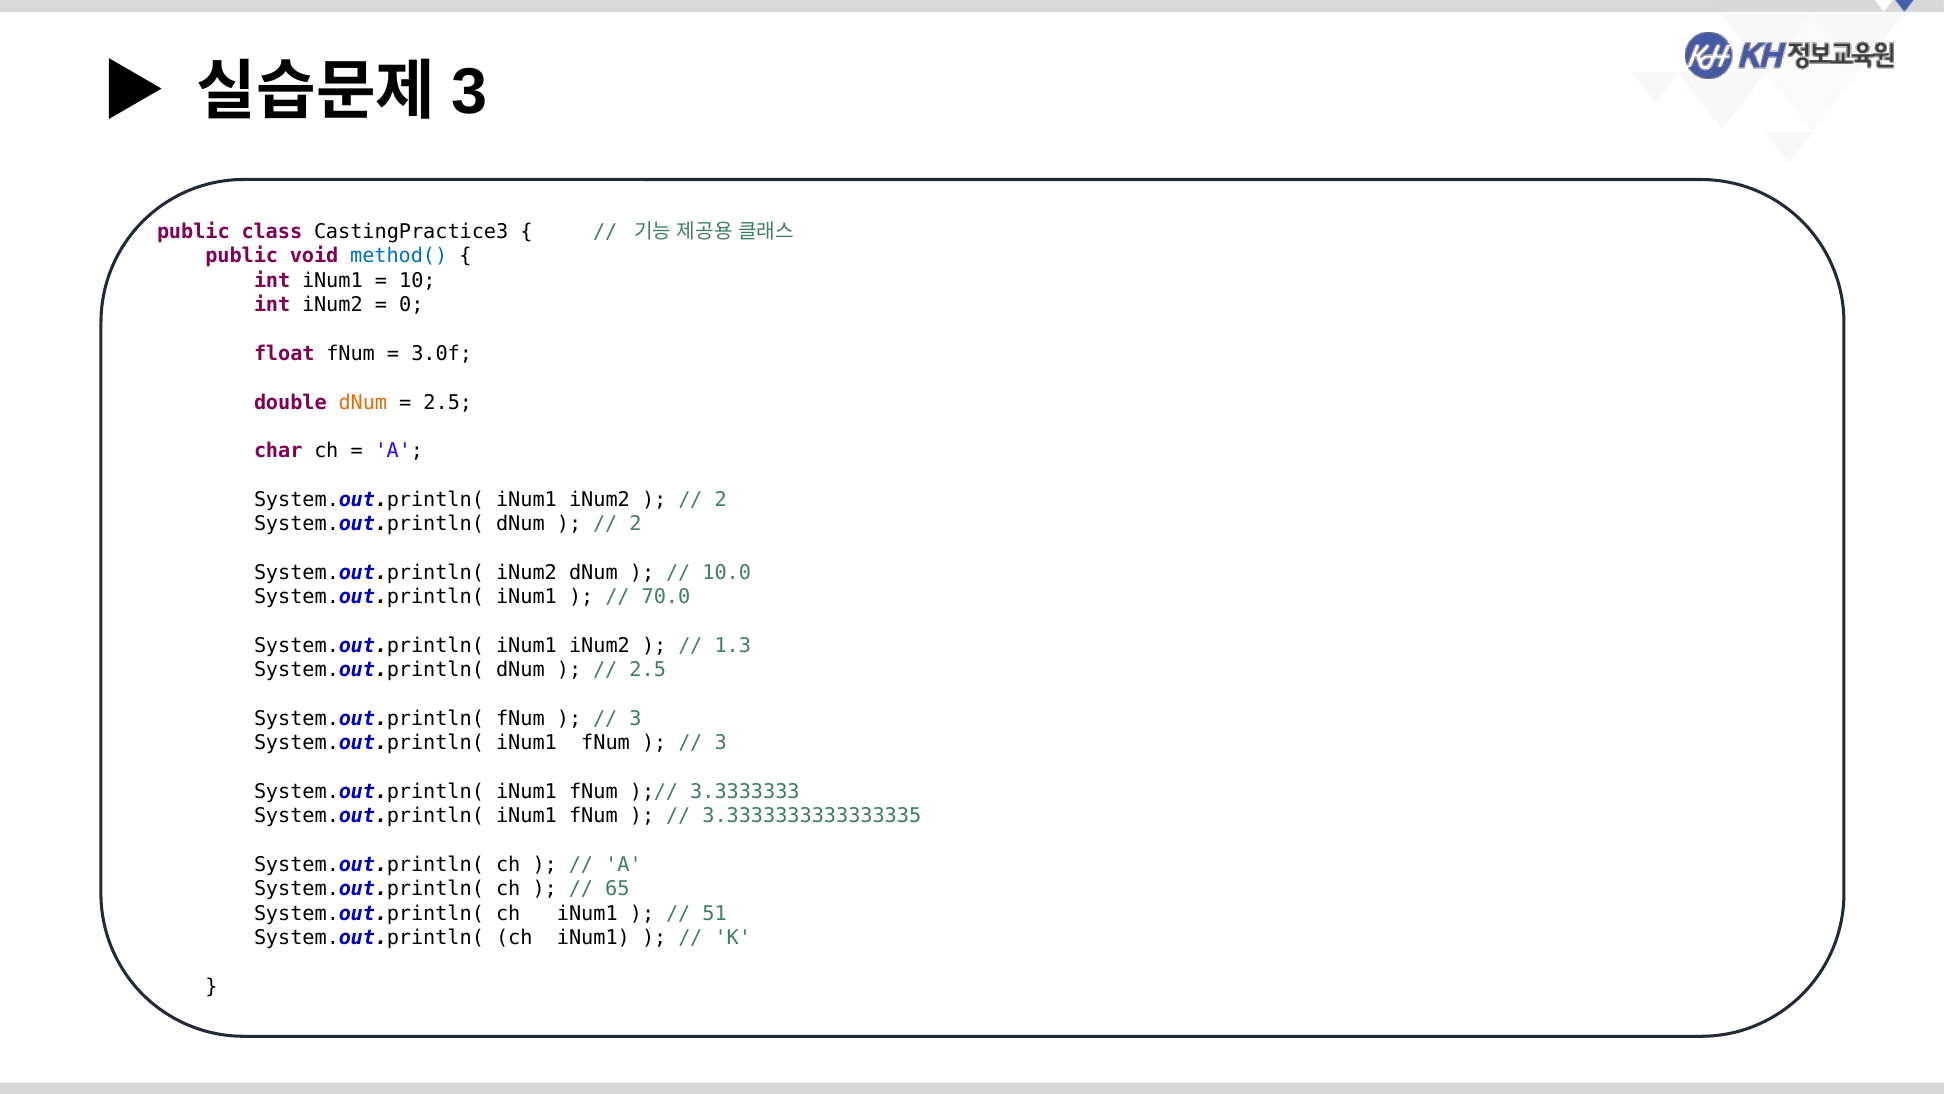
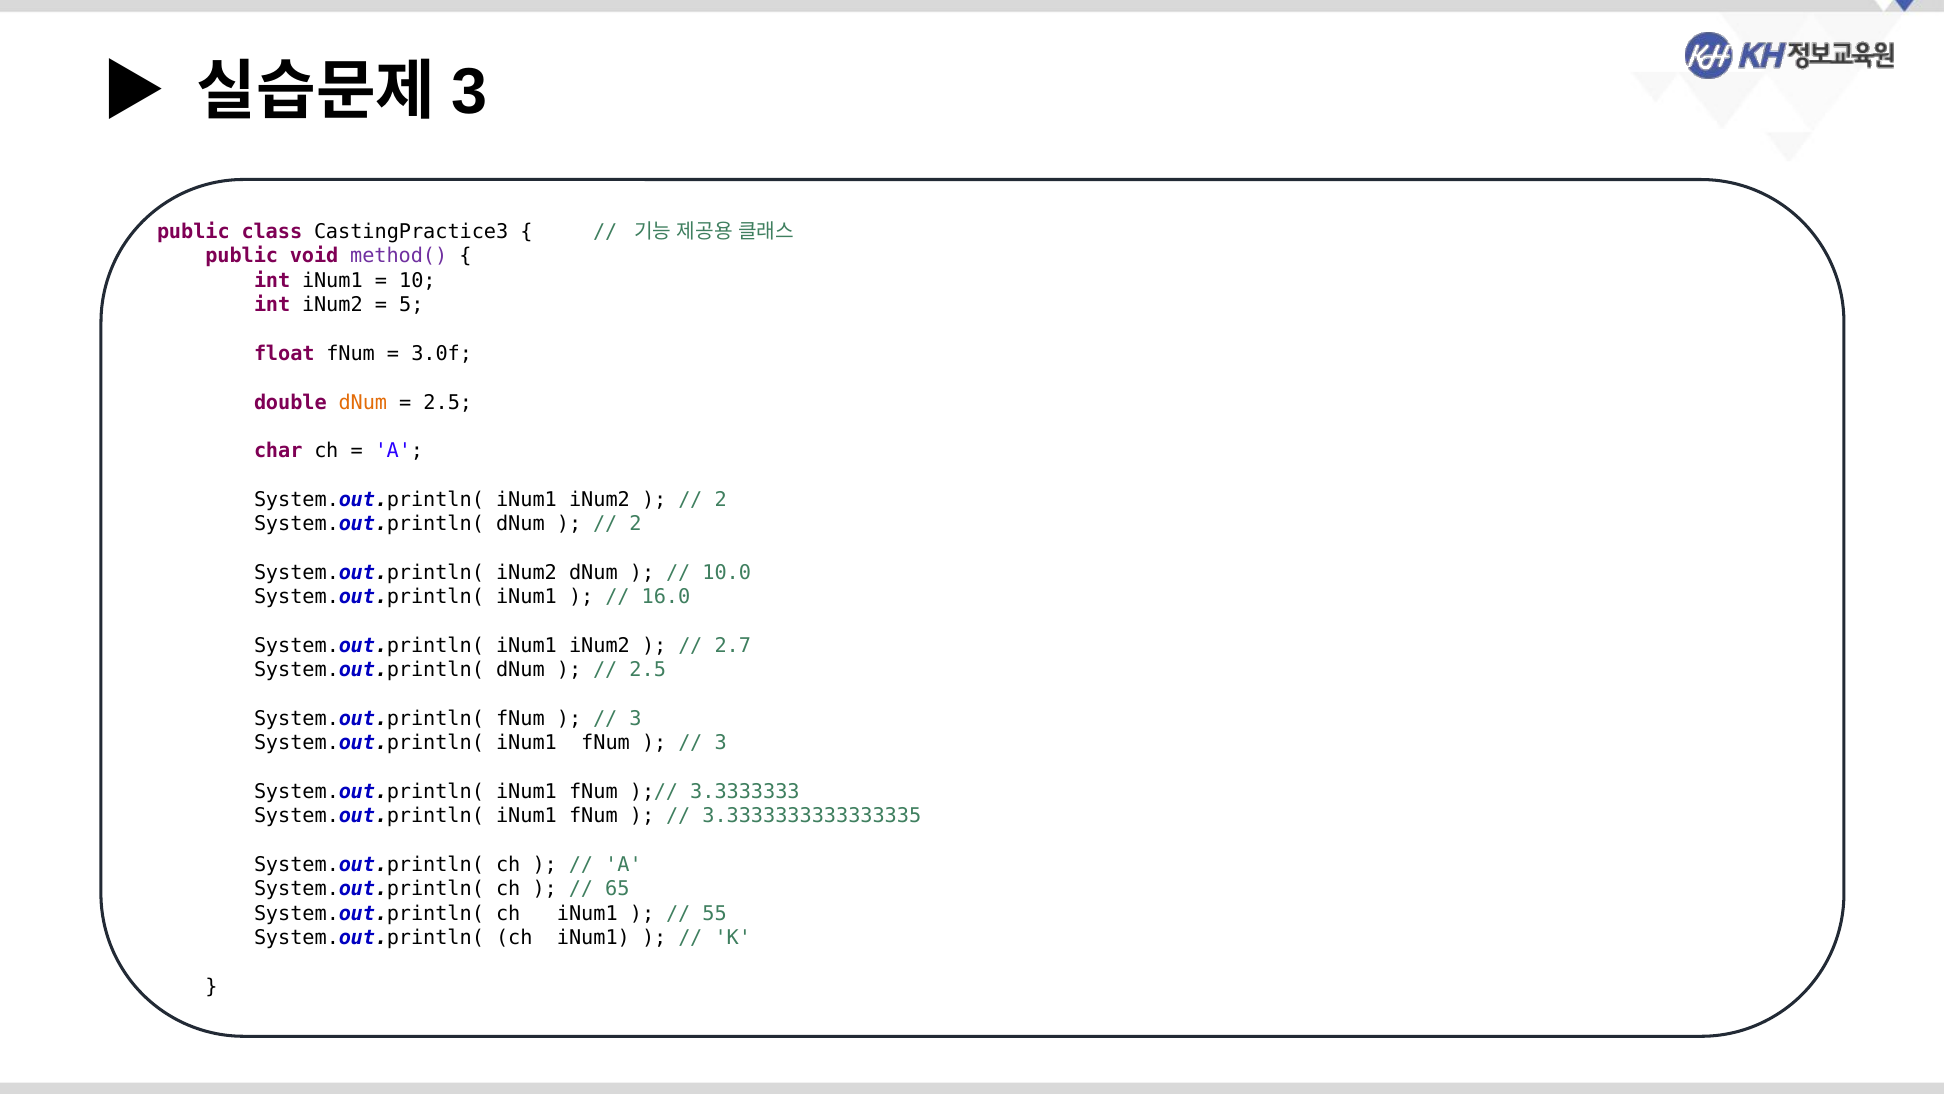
method( colour: blue -> purple
0: 0 -> 5
70.0: 70.0 -> 16.0
1.3: 1.3 -> 2.7
51: 51 -> 55
